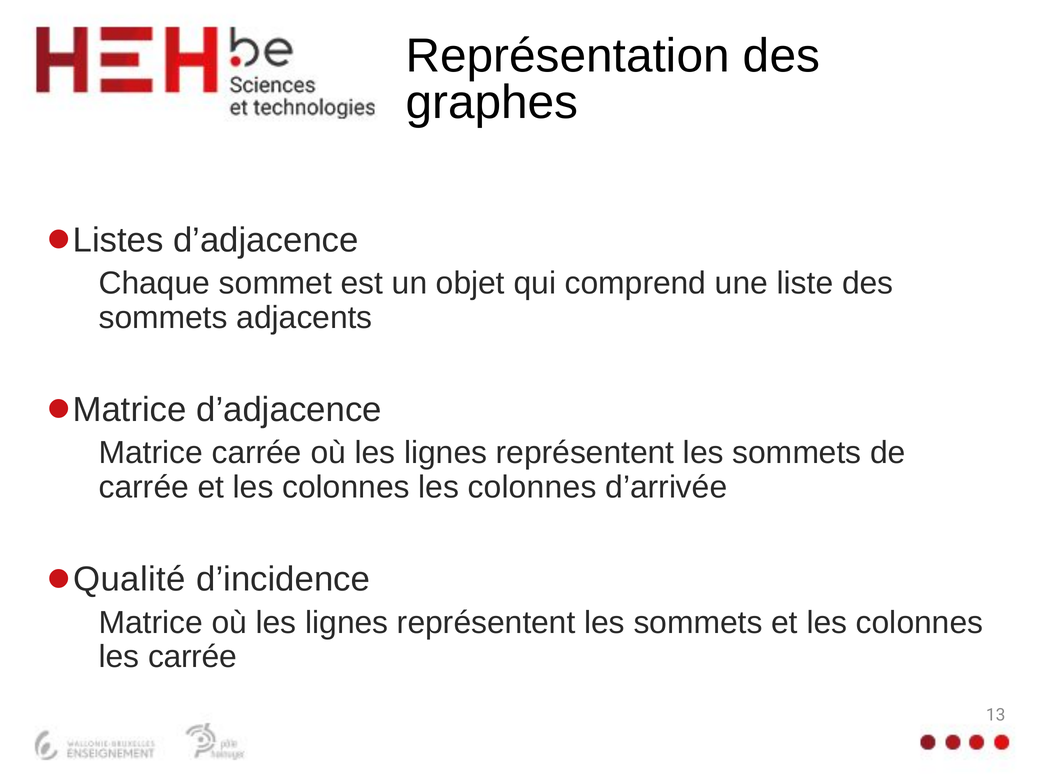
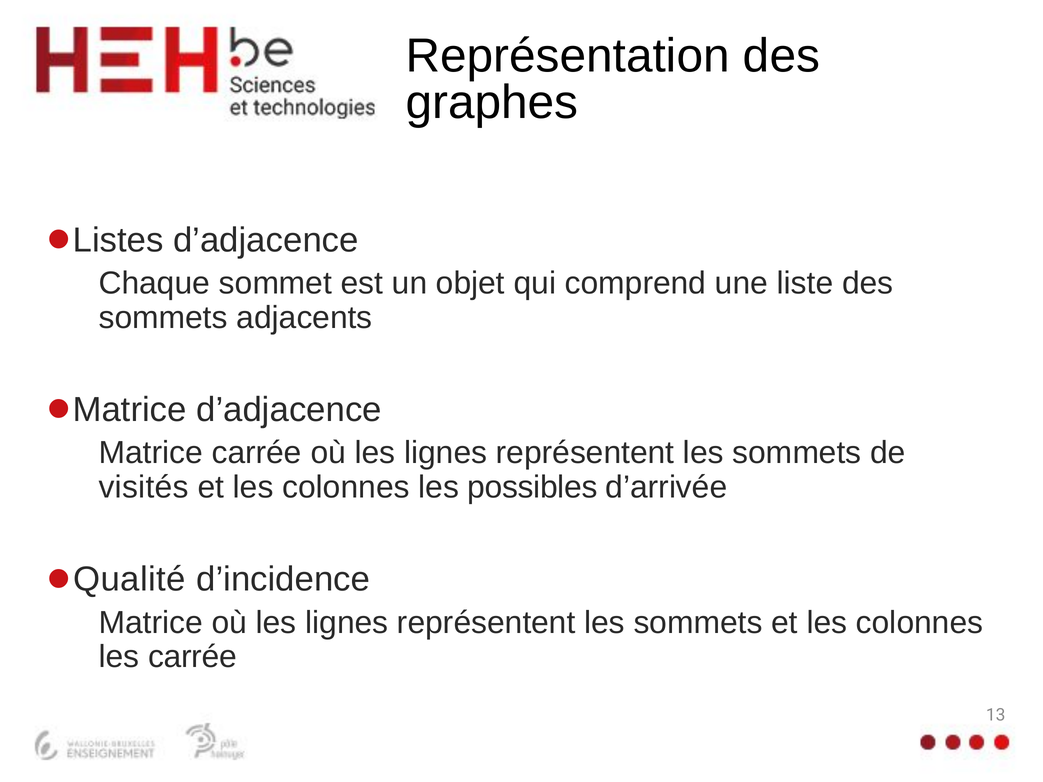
carrée at (144, 487): carrée -> visités
colonnes les colonnes: colonnes -> possibles
